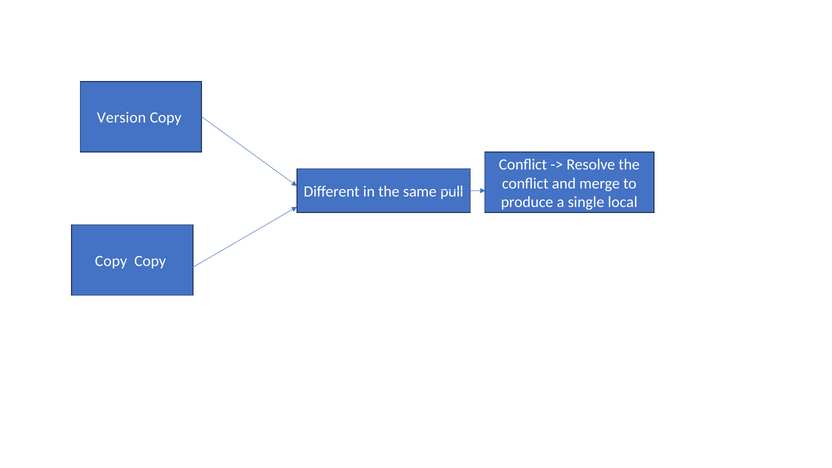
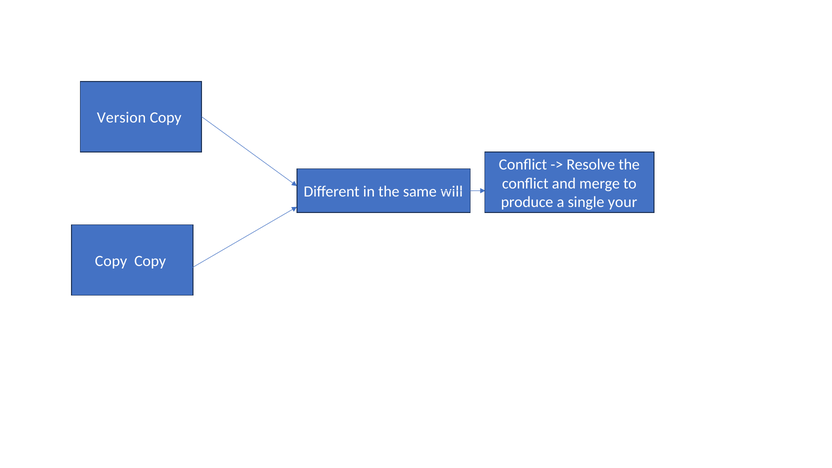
pull: pull -> will
local: local -> your
